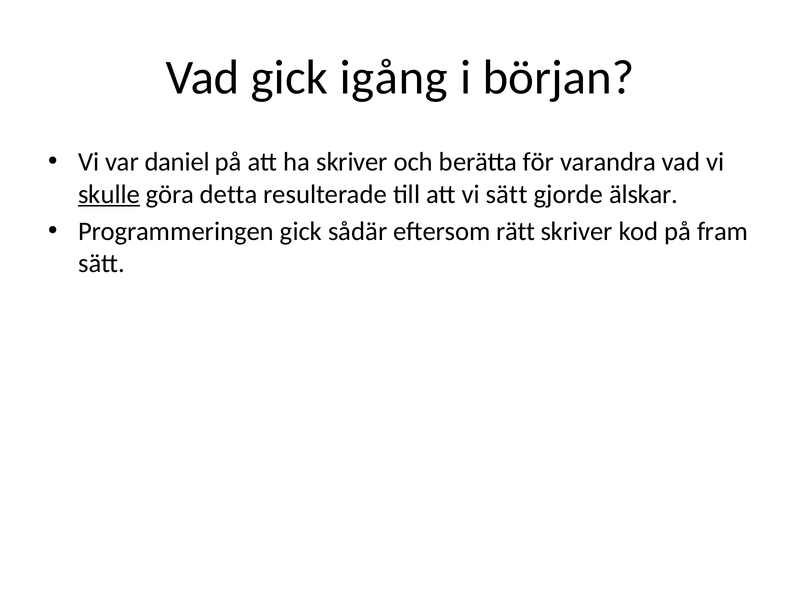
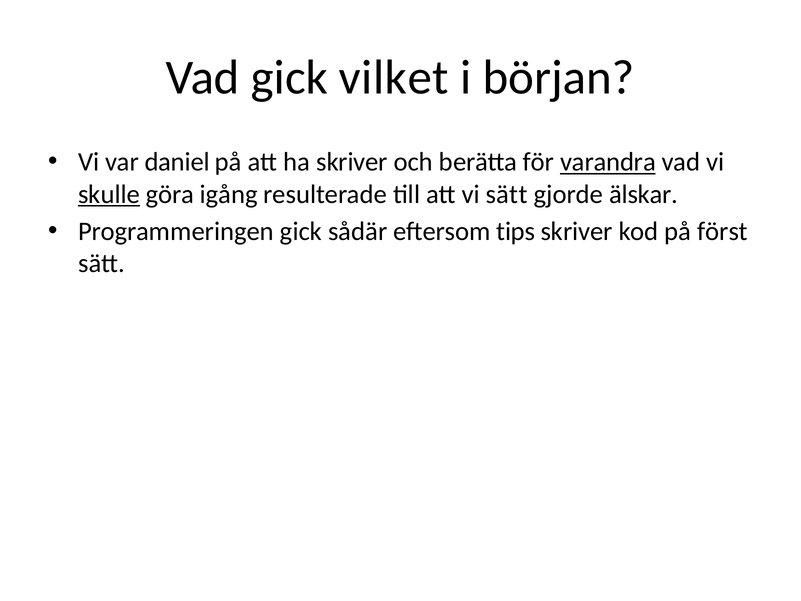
igång: igång -> vilket
varandra underline: none -> present
detta: detta -> igång
rätt: rätt -> tips
fram: fram -> först
